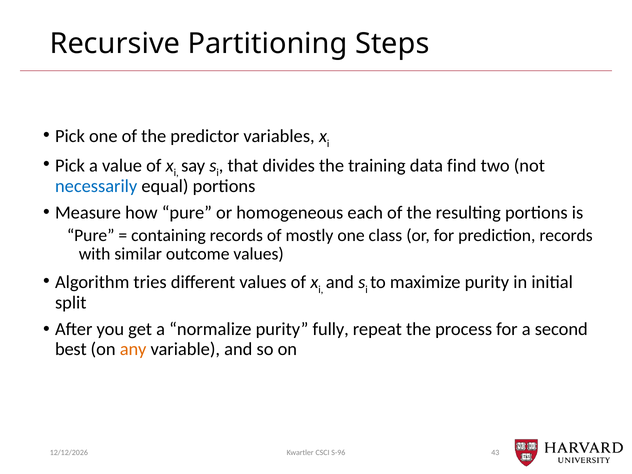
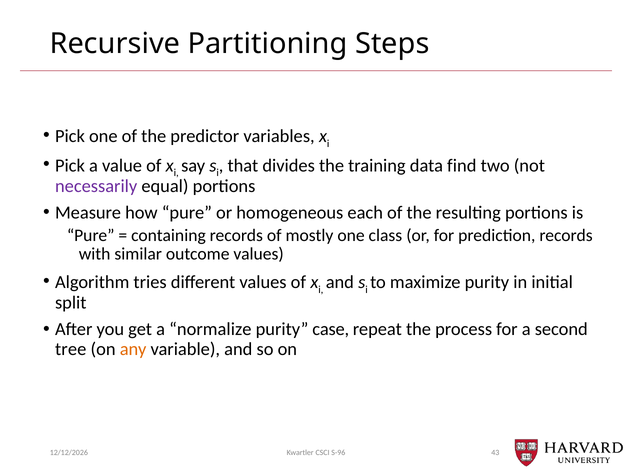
necessarily colour: blue -> purple
fully: fully -> case
best: best -> tree
